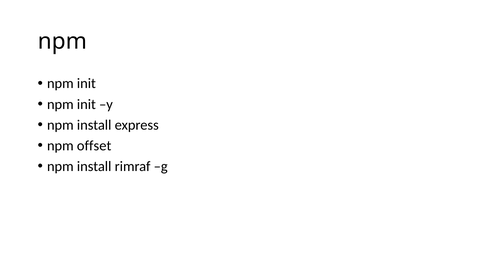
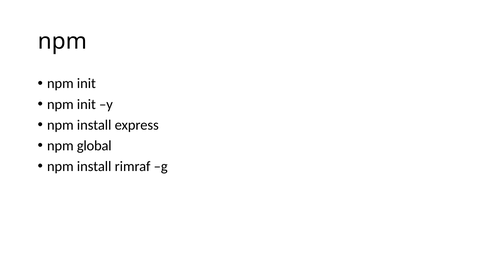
offset: offset -> global
